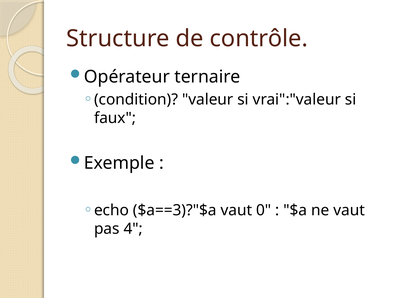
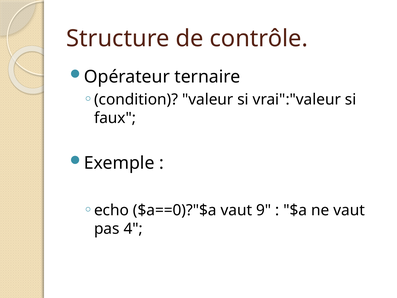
$a==3)?"$a: $a==3)?"$a -> $a==0)?"$a
0: 0 -> 9
